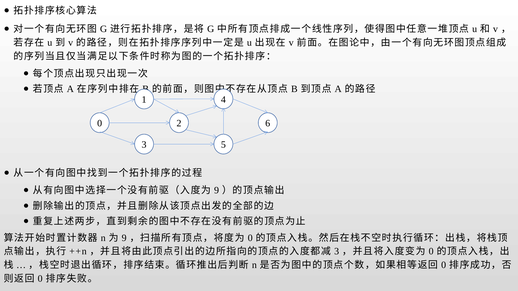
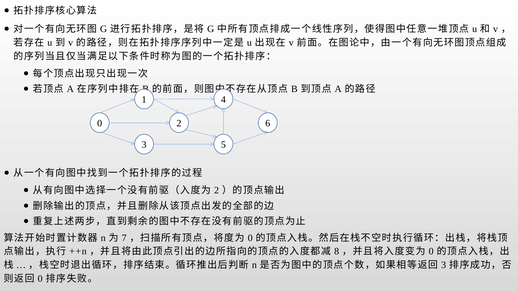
9 at (217, 191): 9 -> 2
9 at (124, 238): 9 -> 7
3 at (337, 252): 3 -> 8
0 at (444, 265): 0 -> 3
